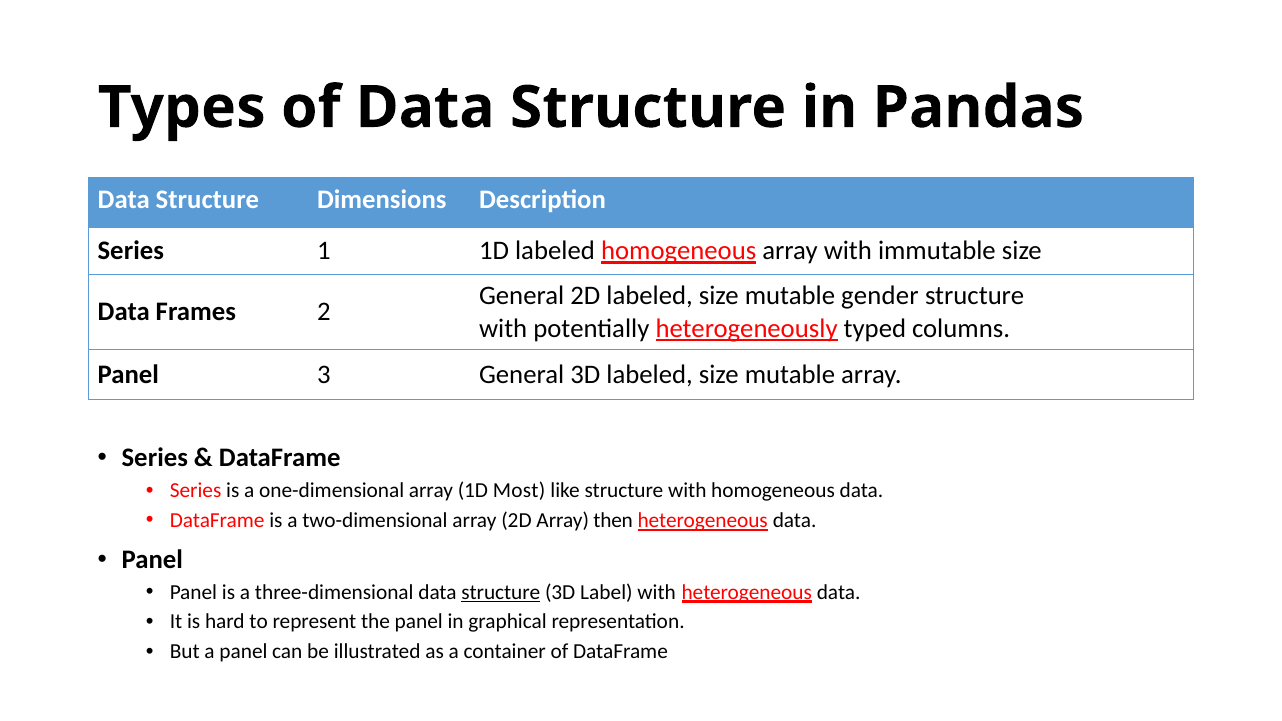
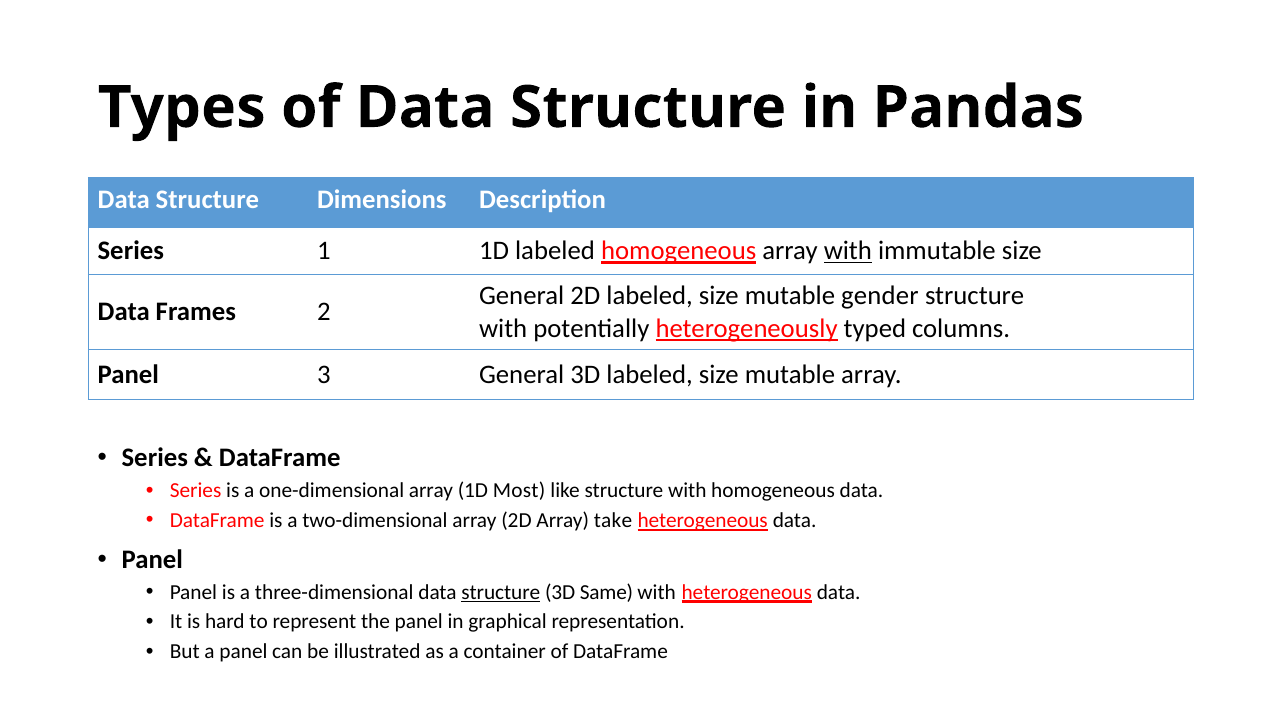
with at (848, 251) underline: none -> present
then: then -> take
Label: Label -> Same
